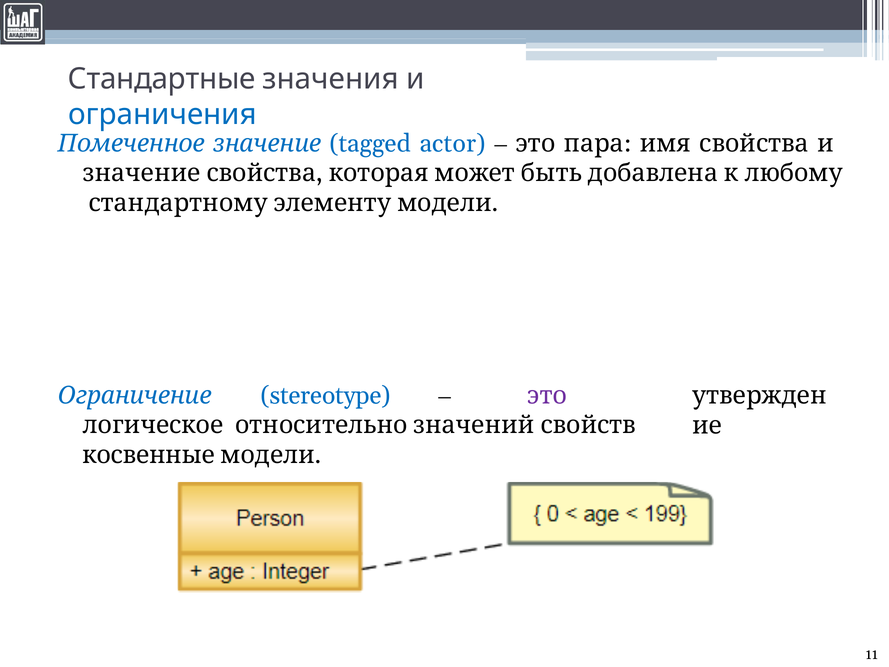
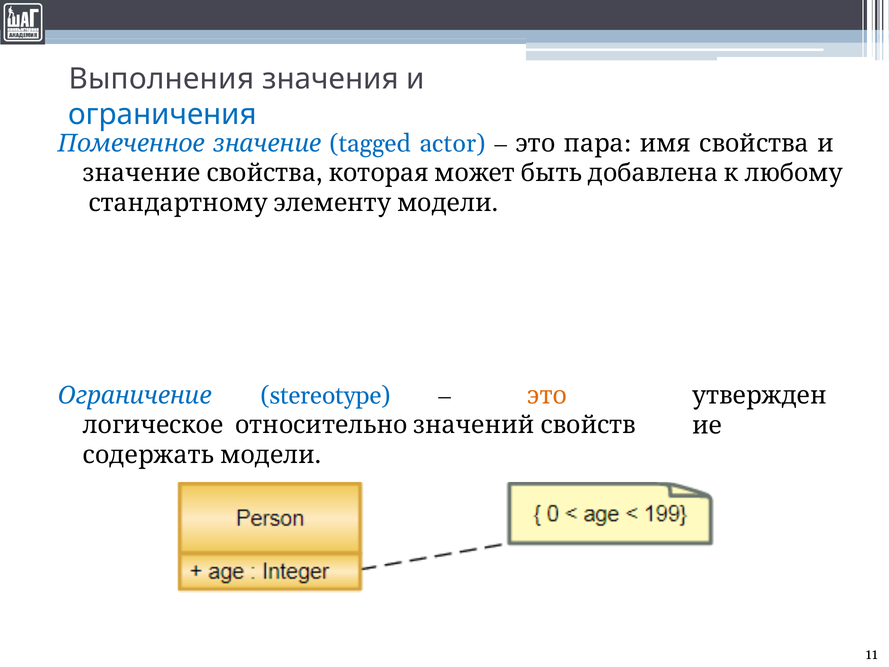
Стандартные: Стандартные -> Выполнения
это at (547, 396) colour: purple -> orange
косвенные: косвенные -> содержать
